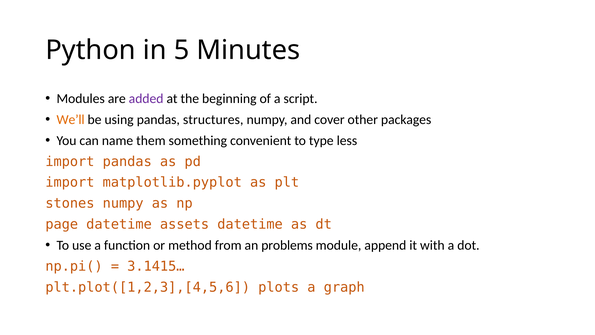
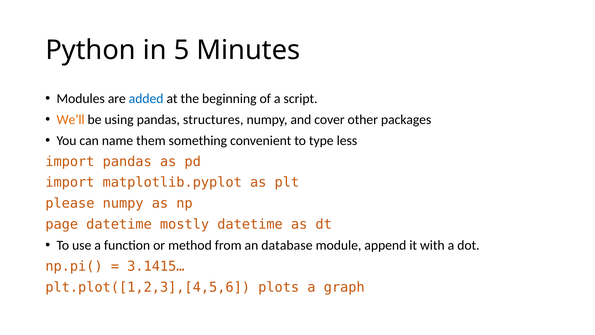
added colour: purple -> blue
stones: stones -> please
assets: assets -> mostly
problems: problems -> database
